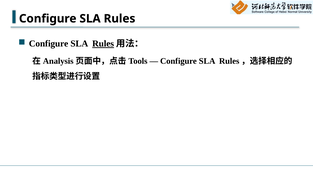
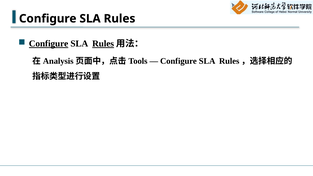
Configure at (49, 44) underline: none -> present
